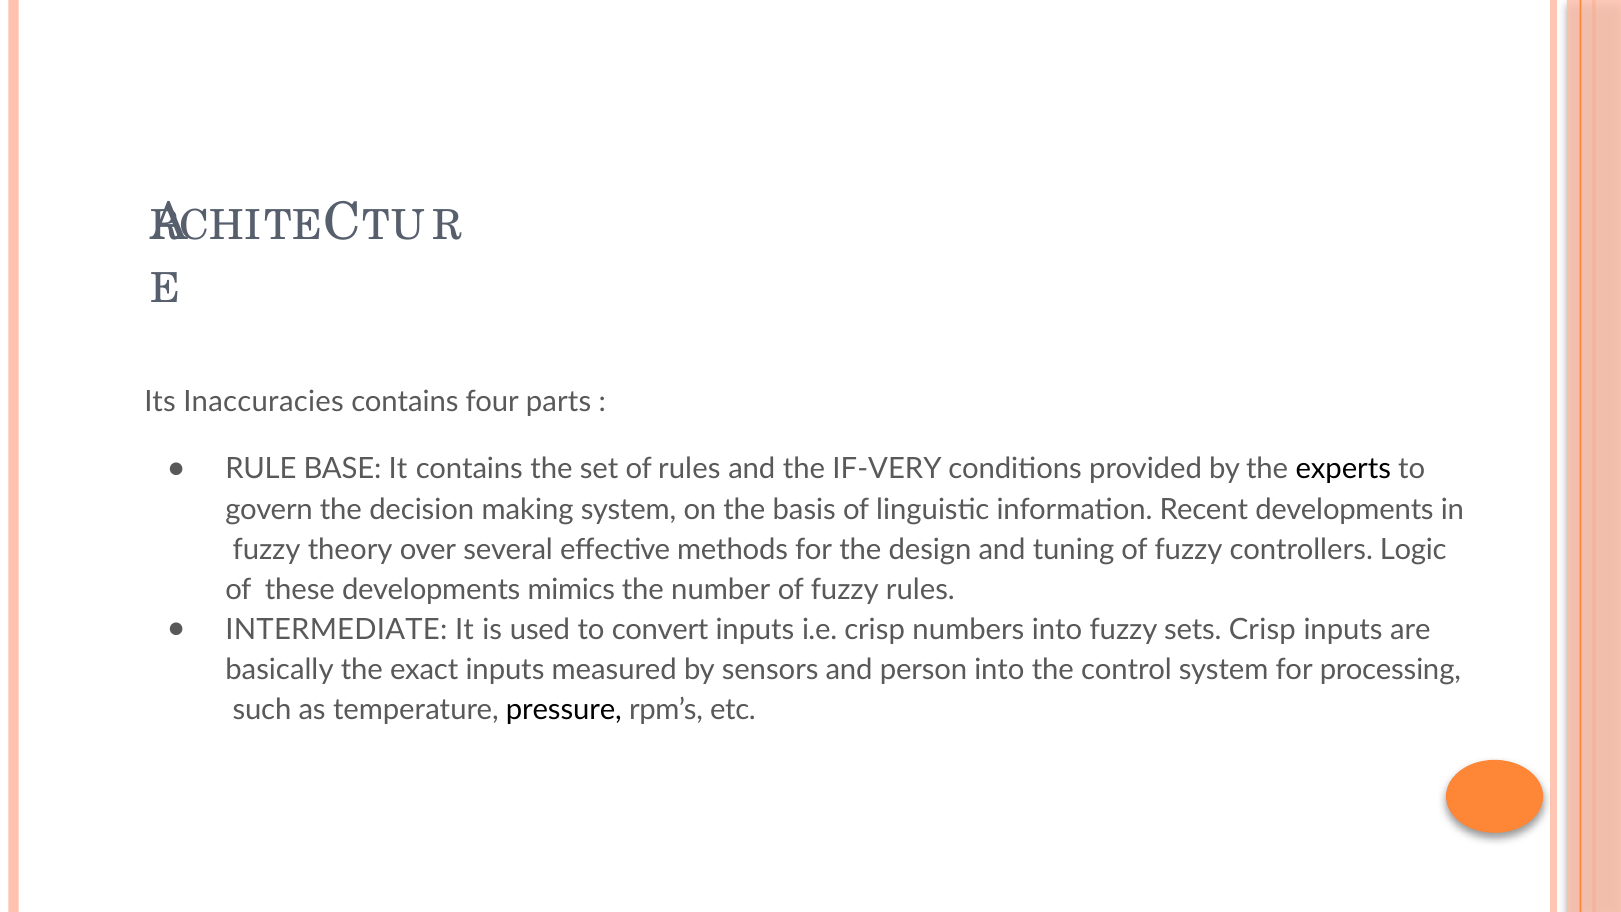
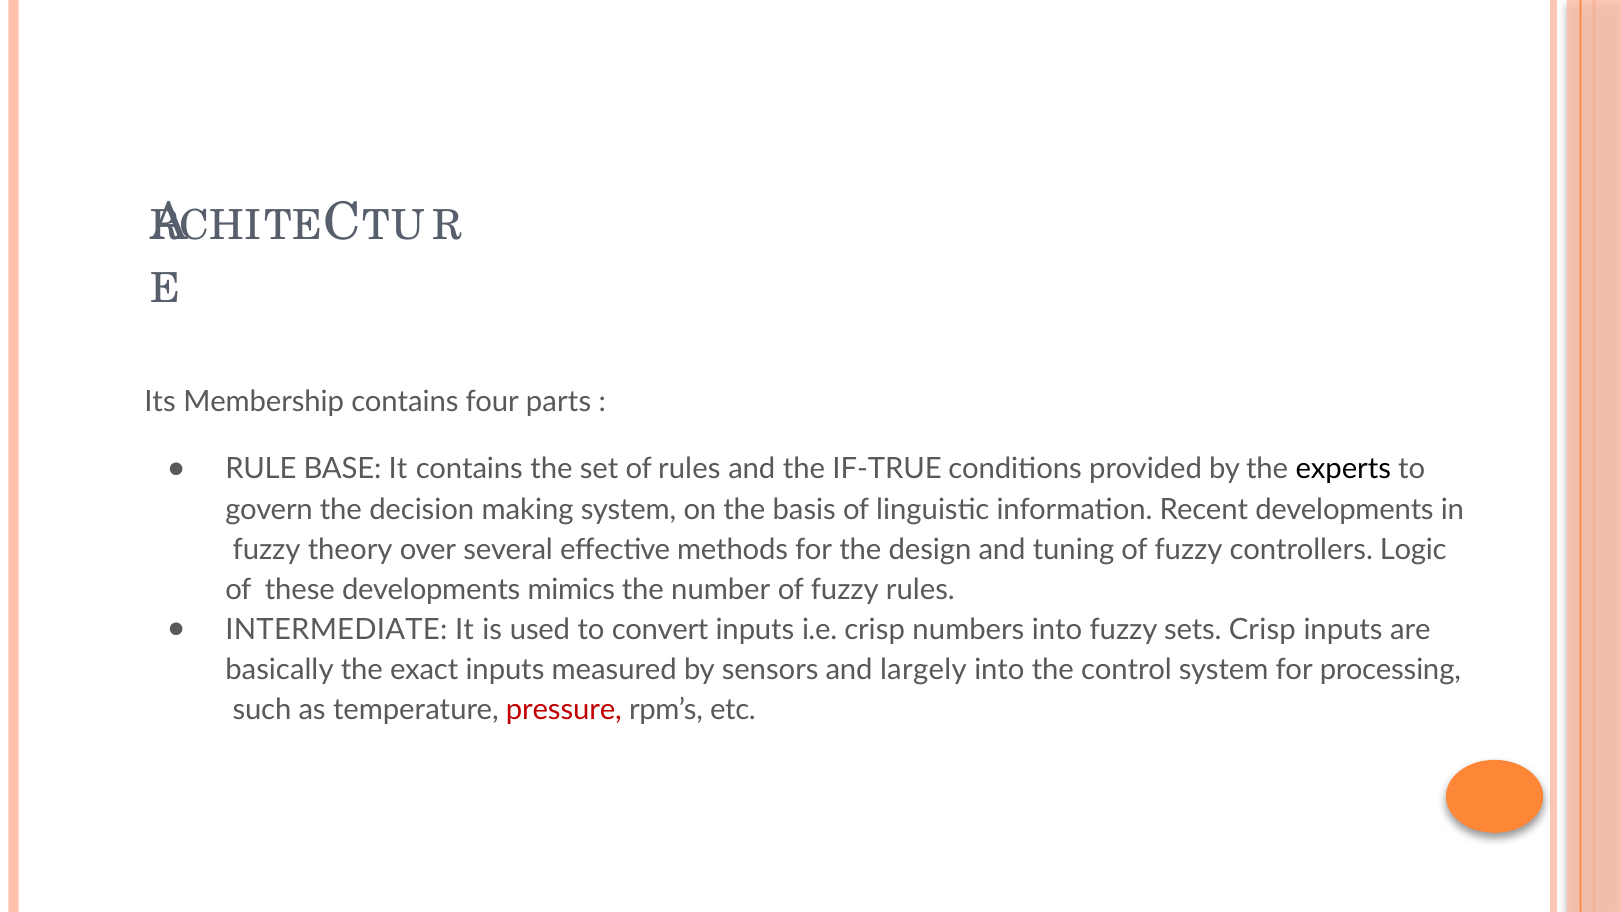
Inaccuracies: Inaccuracies -> Membership
IF-VERY: IF-VERY -> IF-TRUE
person: person -> largely
pressure colour: black -> red
